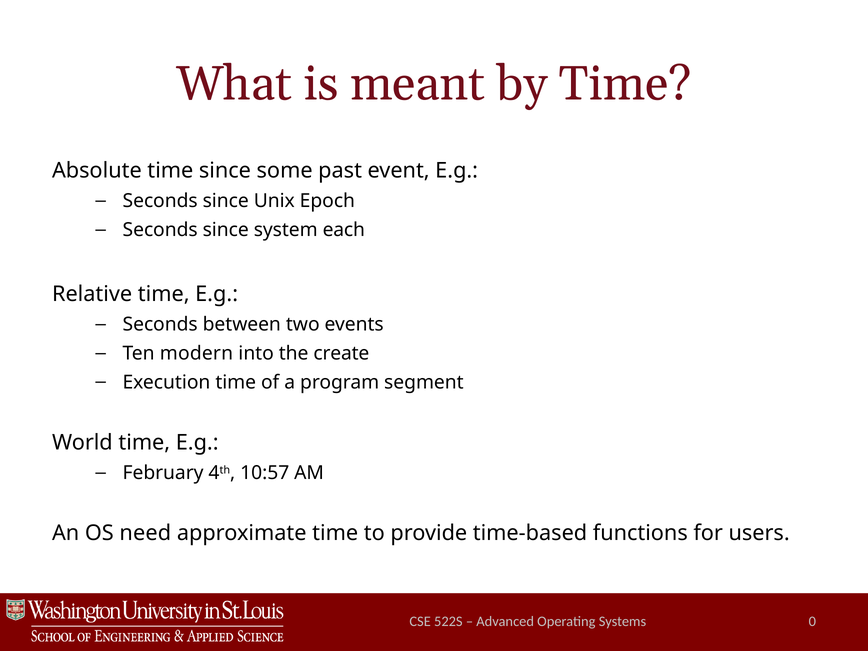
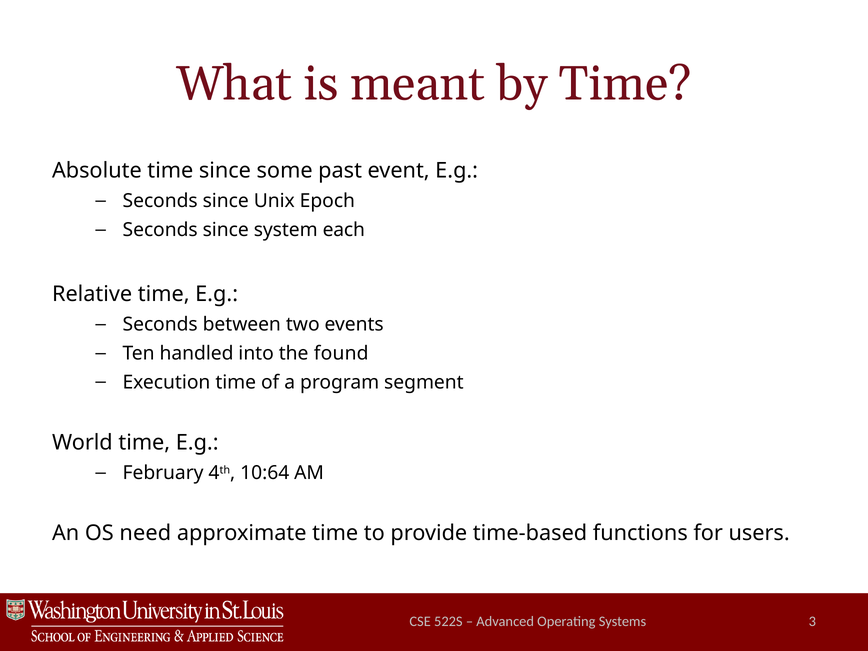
modern: modern -> handled
create: create -> found
10:57: 10:57 -> 10:64
0: 0 -> 3
